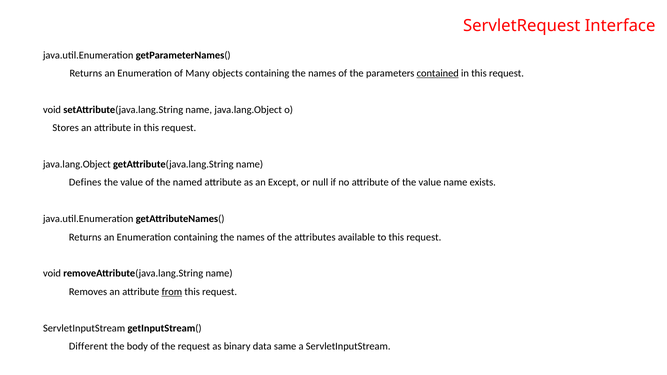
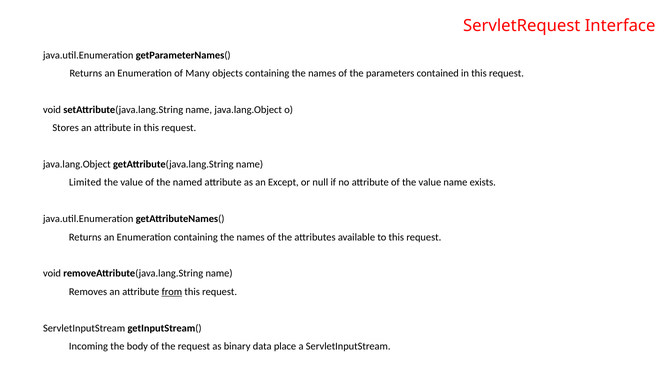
contained underline: present -> none
Defines: Defines -> Limited
Different: Different -> Incoming
same: same -> place
